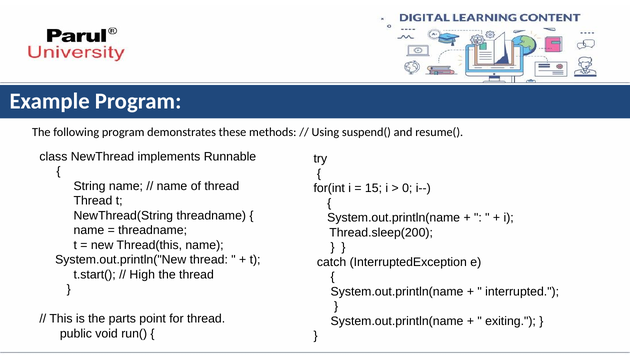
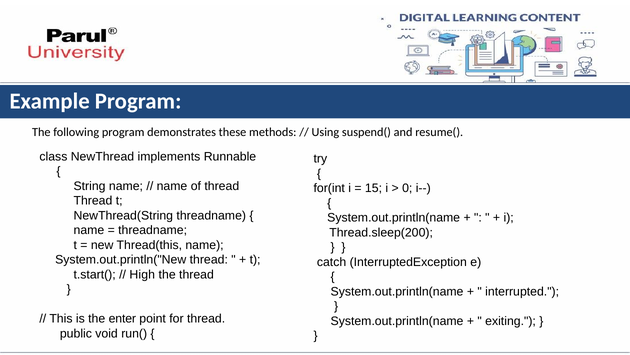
parts: parts -> enter
